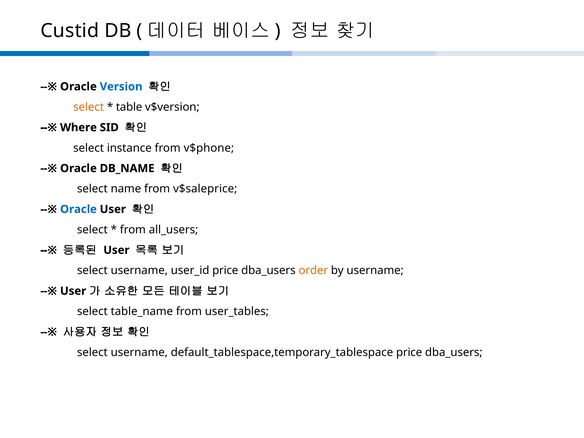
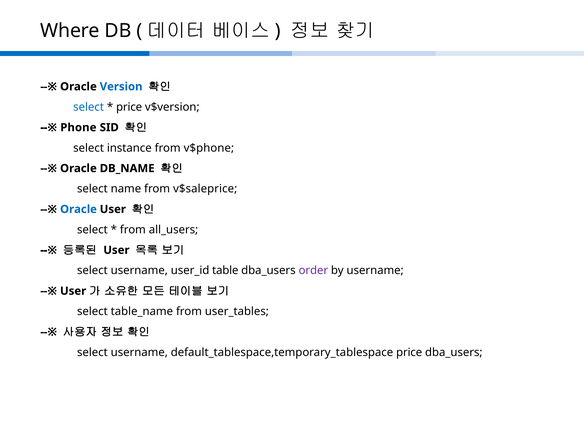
Custid: Custid -> Where
select at (89, 107) colour: orange -> blue
table at (129, 107): table -> price
Where: Where -> Phone
user_id price: price -> table
order colour: orange -> purple
